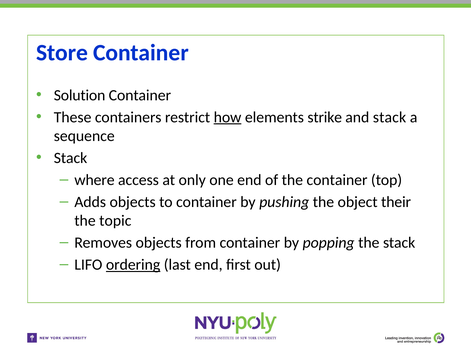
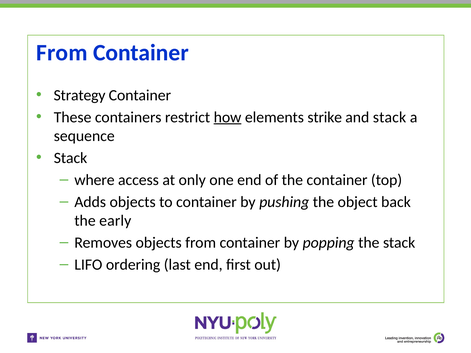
Store at (62, 53): Store -> From
Solution: Solution -> Strategy
their: their -> back
topic: topic -> early
ordering underline: present -> none
